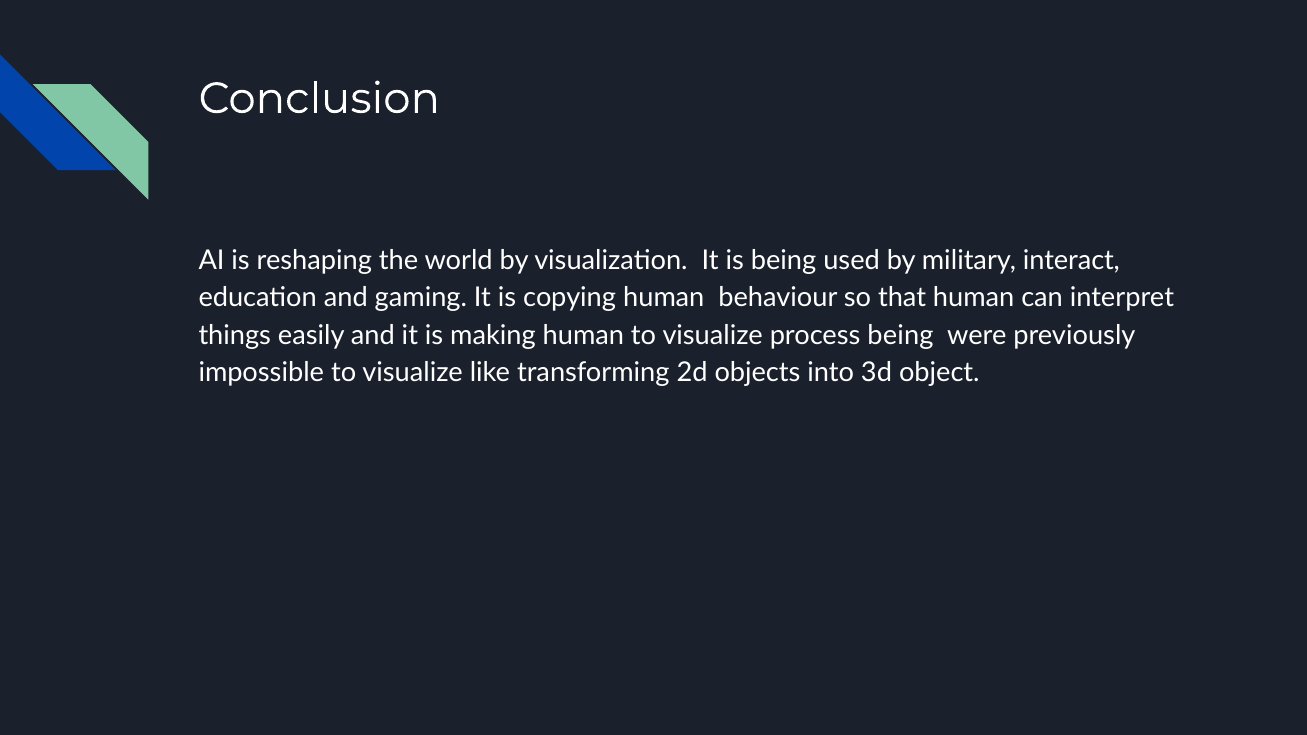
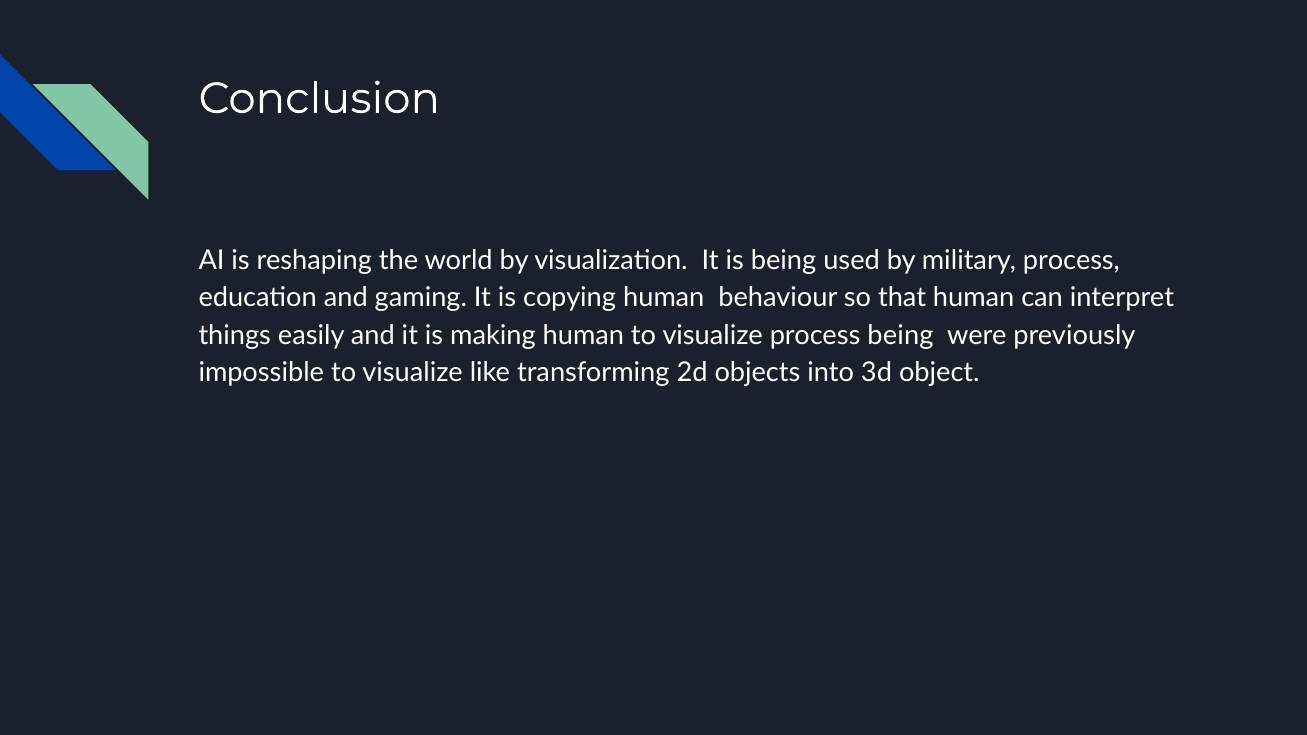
military interact: interact -> process
